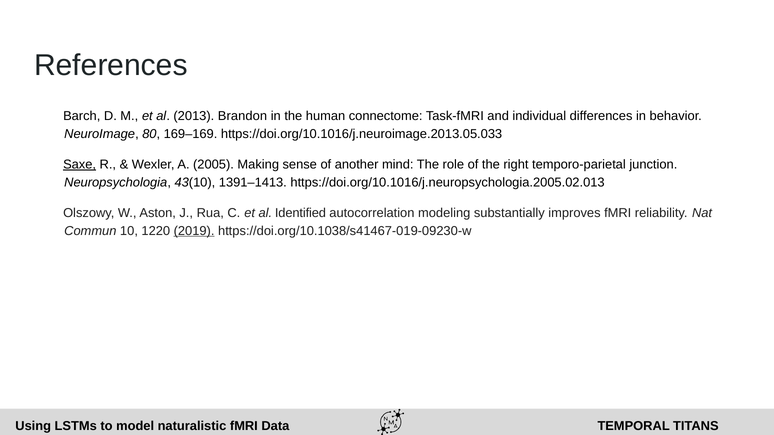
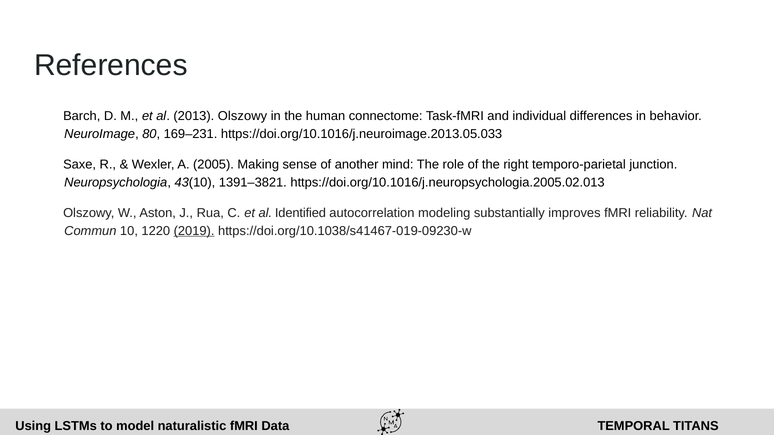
2013 Brandon: Brandon -> Olszowy
169–169: 169–169 -> 169–231
Saxe underline: present -> none
1391–1413: 1391–1413 -> 1391–3821
